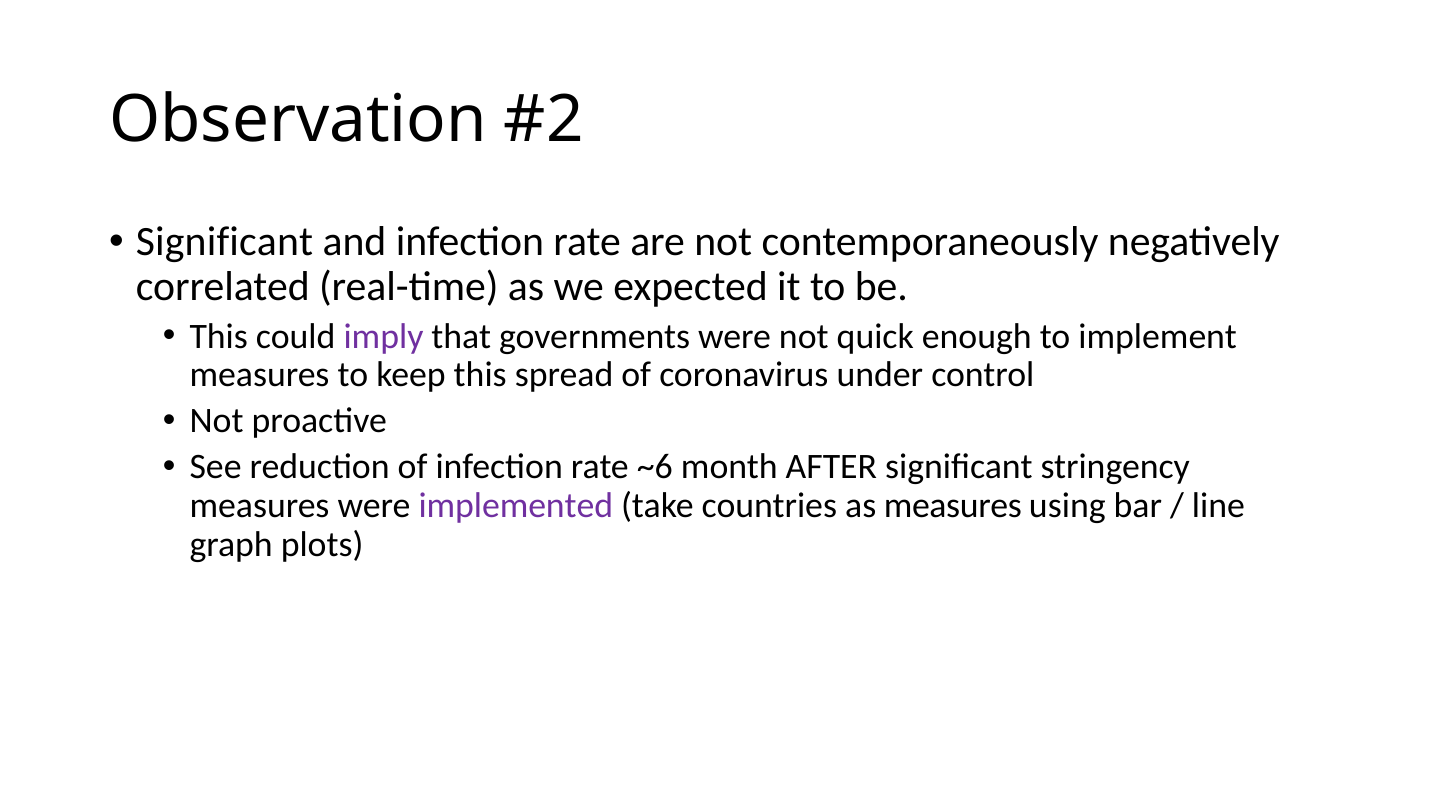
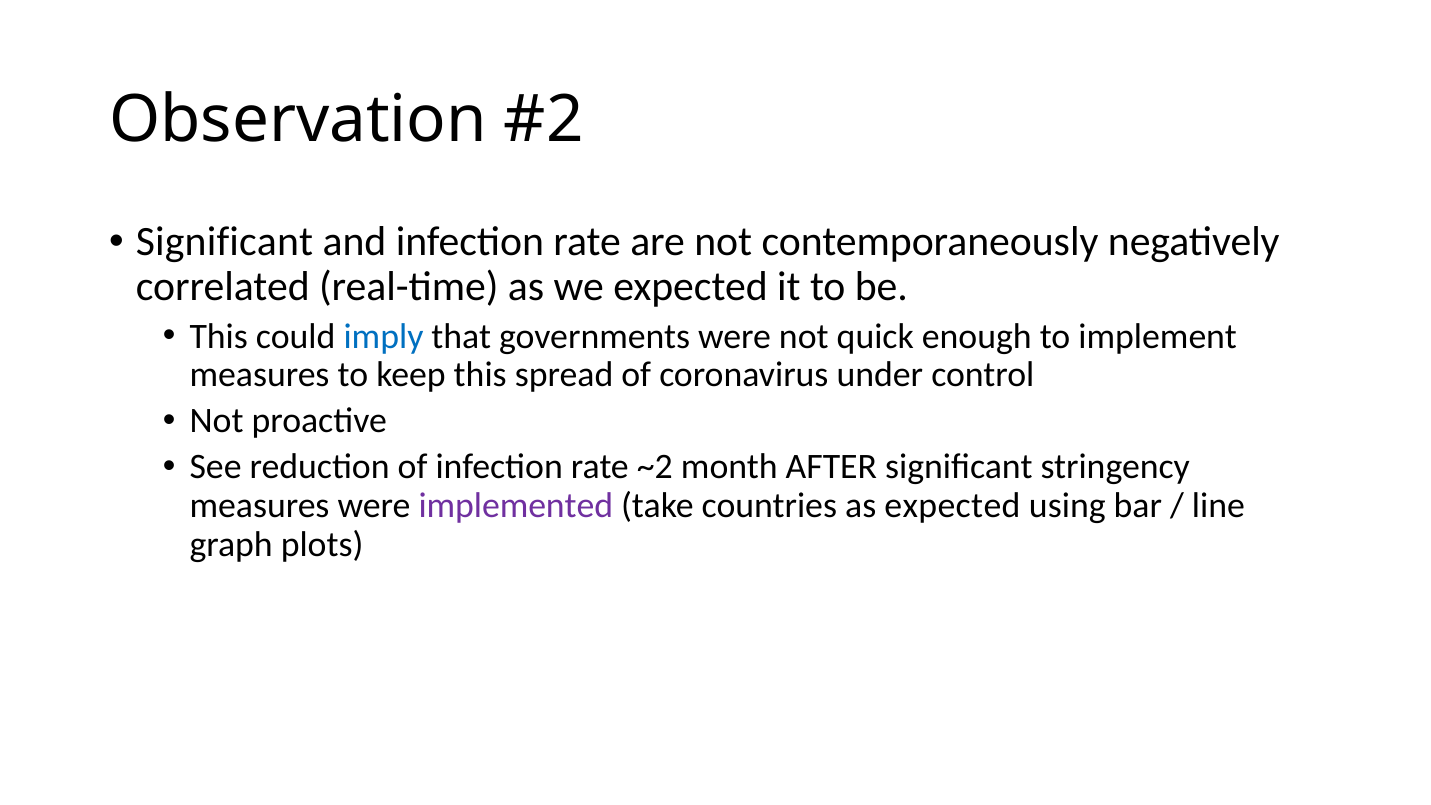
imply colour: purple -> blue
~6: ~6 -> ~2
as measures: measures -> expected
